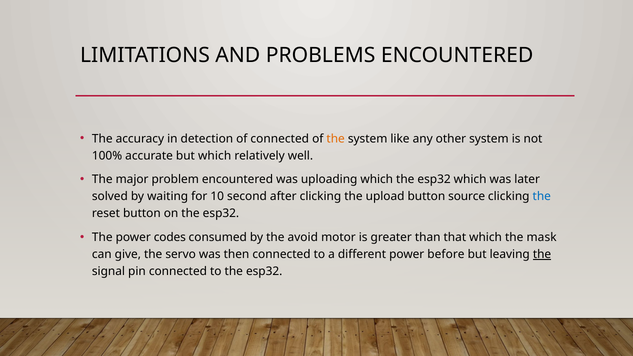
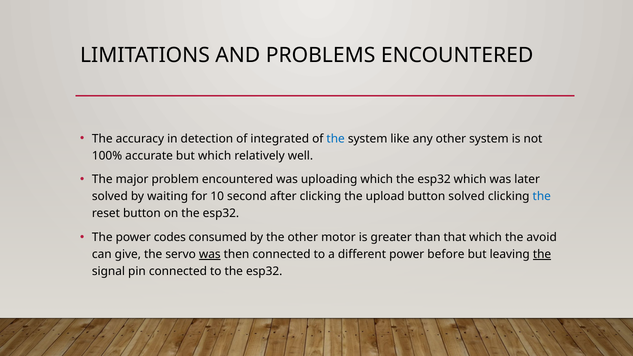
of connected: connected -> integrated
the at (336, 139) colour: orange -> blue
button source: source -> solved
the avoid: avoid -> other
mask: mask -> avoid
was at (210, 254) underline: none -> present
